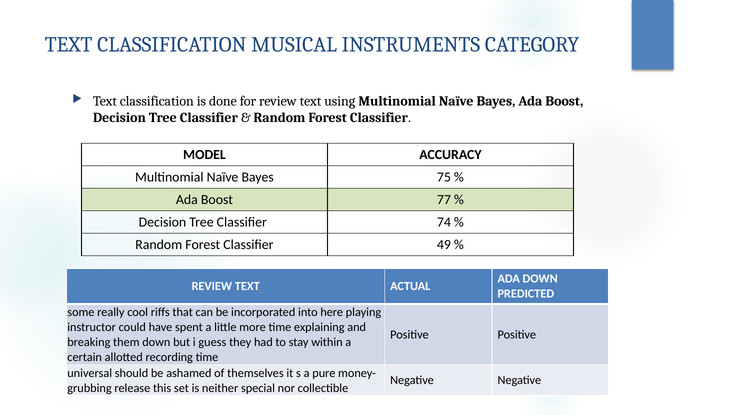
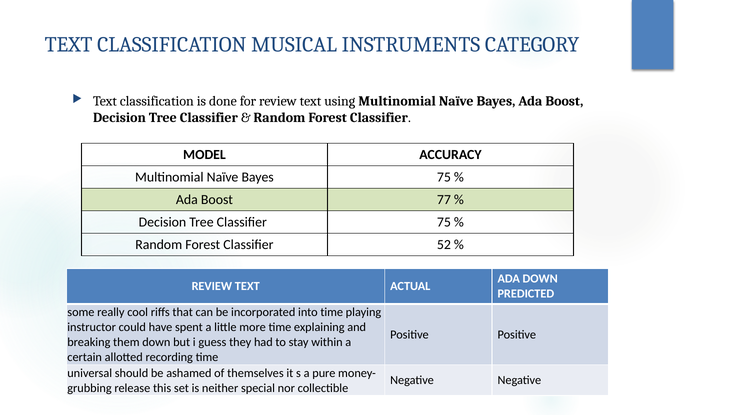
Classifier 74: 74 -> 75
49: 49 -> 52
into here: here -> time
